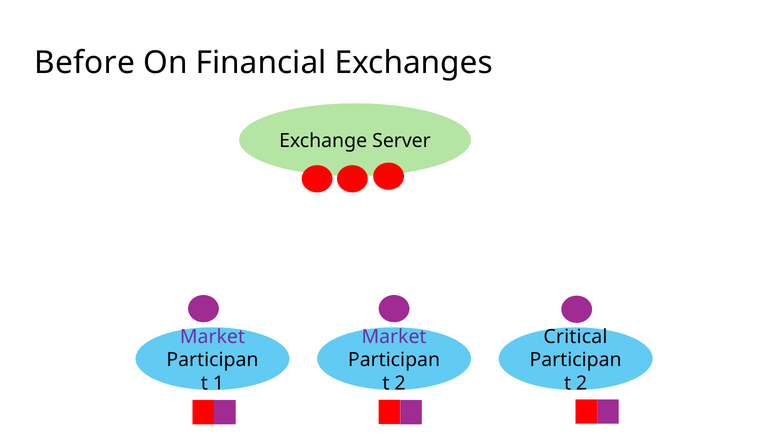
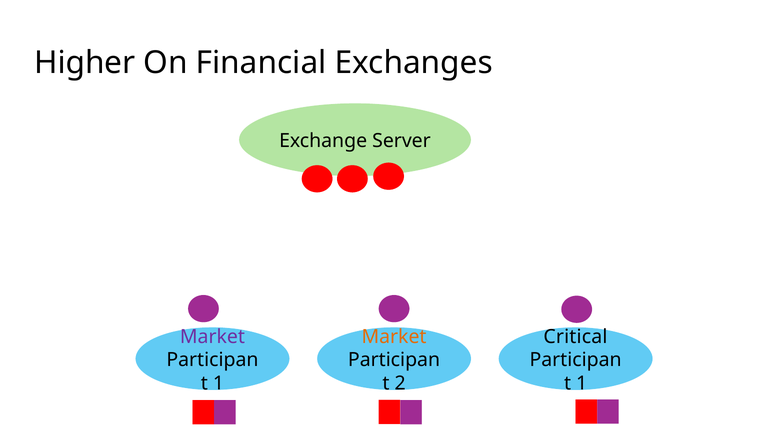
Before: Before -> Higher
Market at (394, 337) colour: purple -> orange
2 at (582, 384): 2 -> 1
